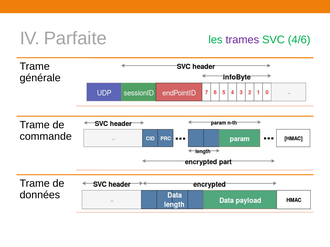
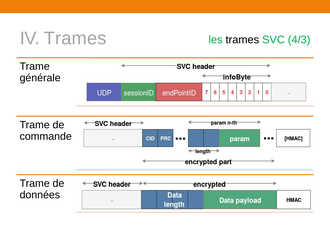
IV Parfaite: Parfaite -> Trames
trames at (242, 40) colour: purple -> black
4/6: 4/6 -> 4/3
